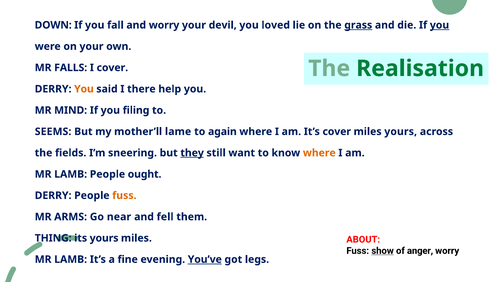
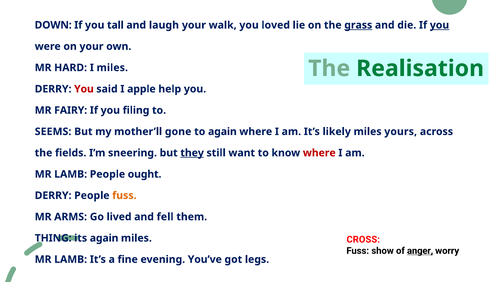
fall: fall -> tall
and worry: worry -> laugh
devil: devil -> walk
FALLS: FALLS -> HARD
I cover: cover -> miles
You at (84, 89) colour: orange -> red
there: there -> apple
MIND: MIND -> FAIRY
lame: lame -> gone
It’s cover: cover -> likely
where at (319, 153) colour: orange -> red
near: near -> lived
ABOUT: ABOUT -> CROSS
its yours: yours -> again
show underline: present -> none
anger underline: none -> present
You’ve underline: present -> none
